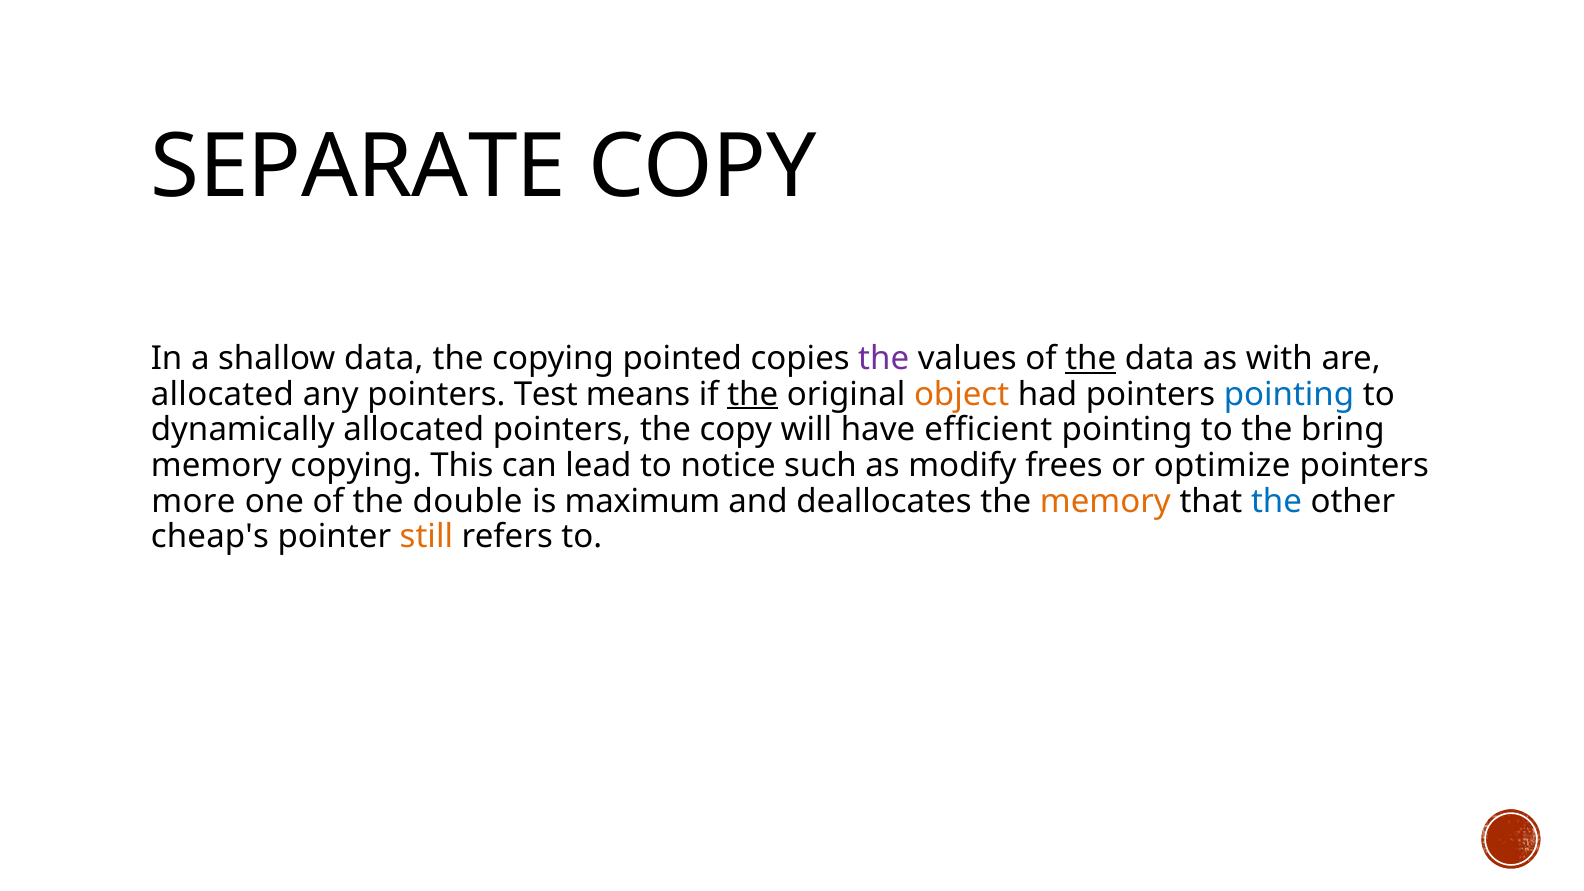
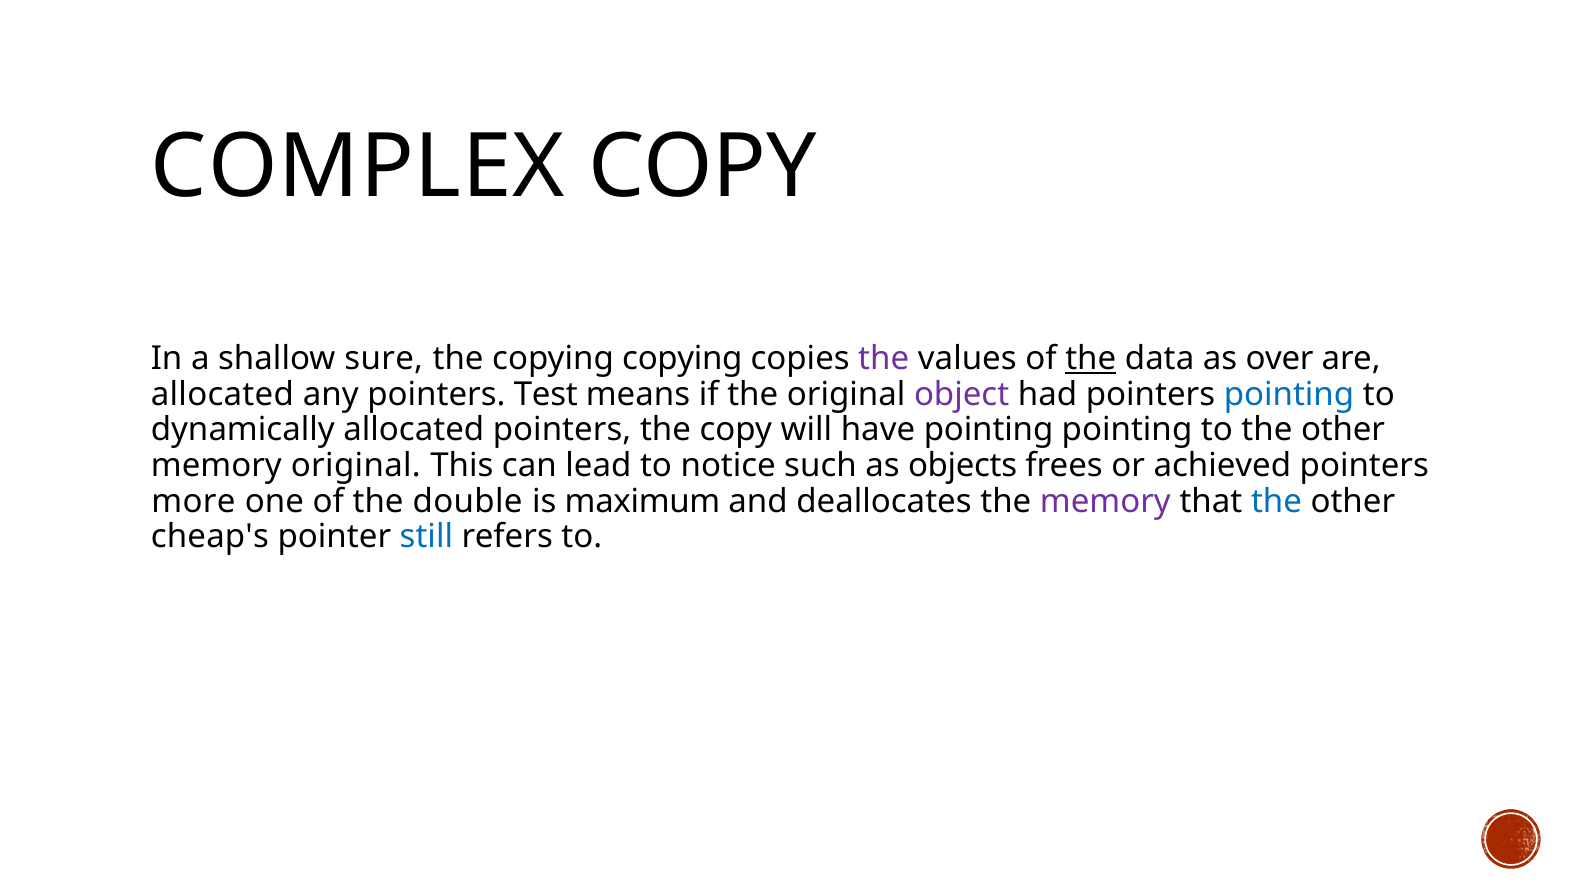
SEPARATE: SEPARATE -> COMPLEX
shallow data: data -> sure
copying pointed: pointed -> copying
with: with -> over
the at (753, 394) underline: present -> none
object colour: orange -> purple
have efficient: efficient -> pointing
to the bring: bring -> other
memory copying: copying -> original
modify: modify -> objects
optimize: optimize -> achieved
memory at (1105, 501) colour: orange -> purple
still colour: orange -> blue
